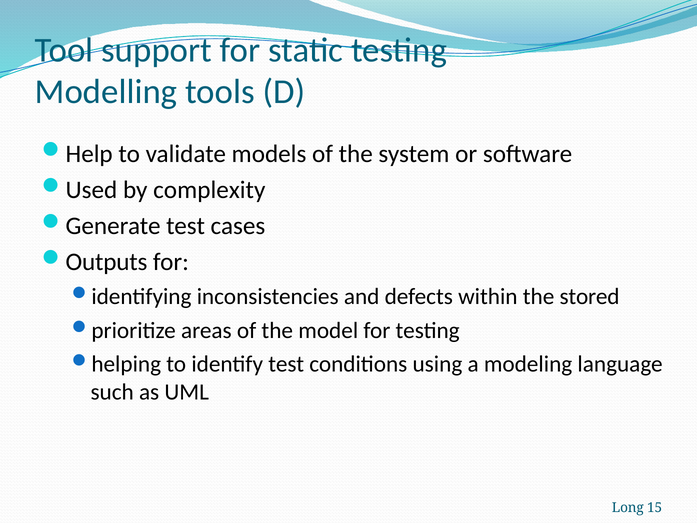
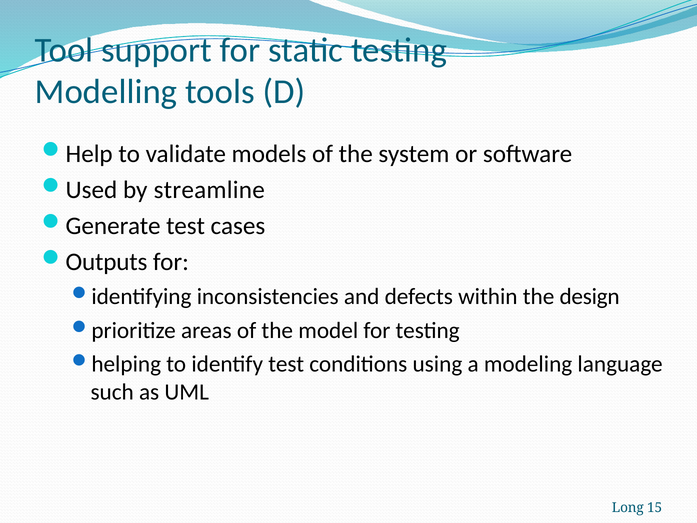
complexity: complexity -> streamline
stored: stored -> design
